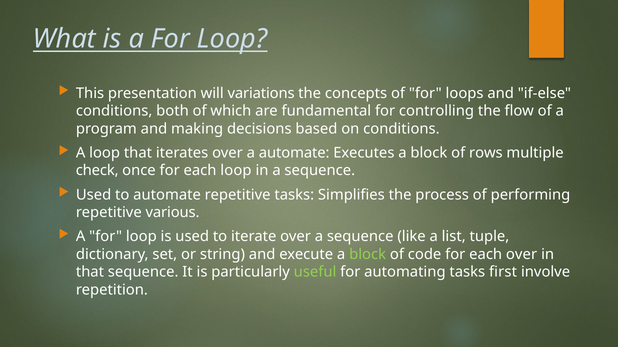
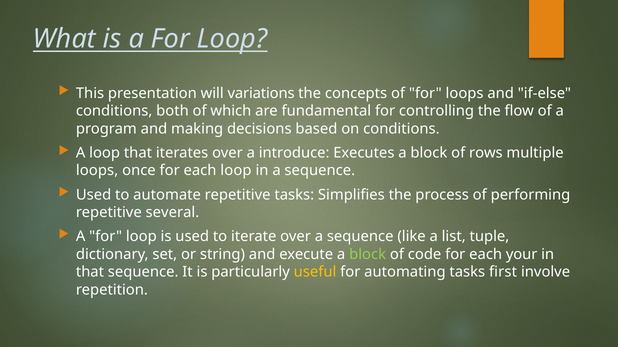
a automate: automate -> introduce
check at (97, 171): check -> loops
various: various -> several
each over: over -> your
useful colour: light green -> yellow
